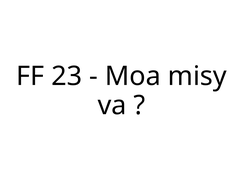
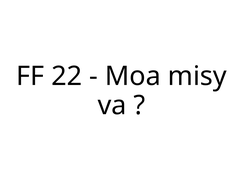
23: 23 -> 22
